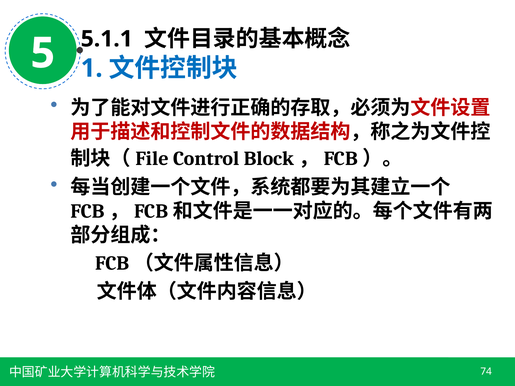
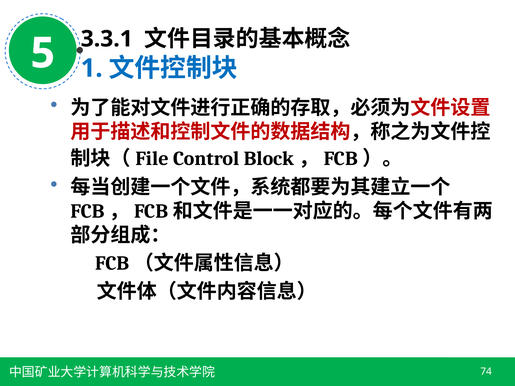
5.1.1: 5.1.1 -> 3.3.1
